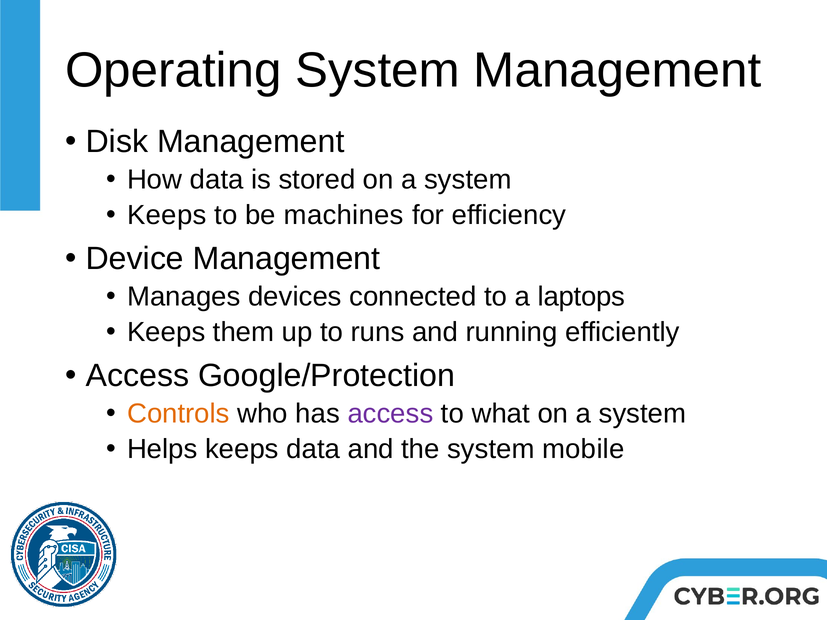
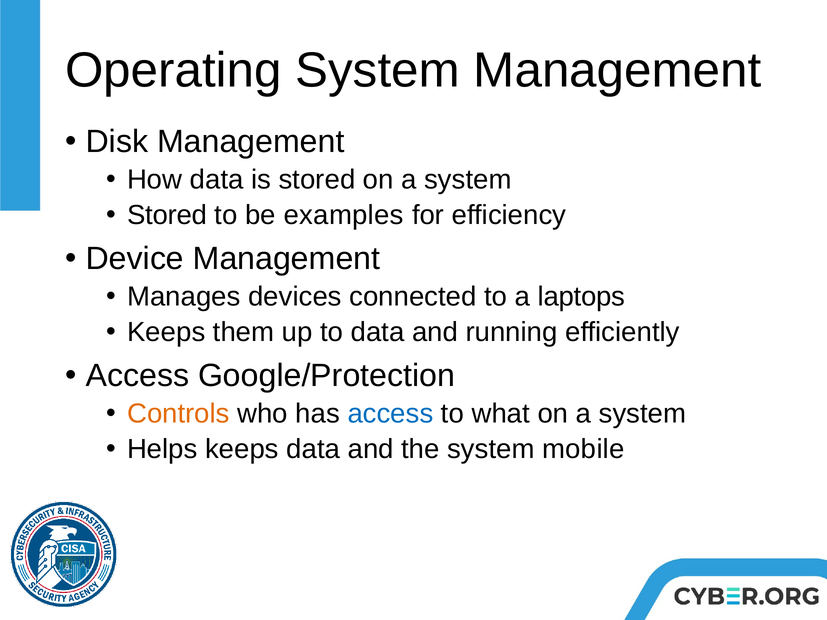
Keeps at (167, 215): Keeps -> Stored
machines: machines -> examples
to runs: runs -> data
access at (390, 414) colour: purple -> blue
